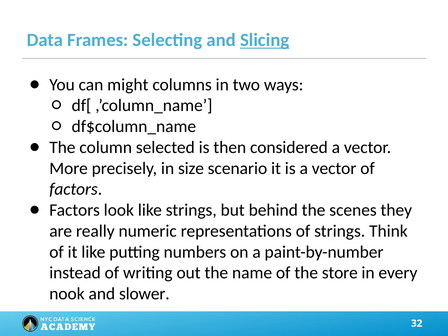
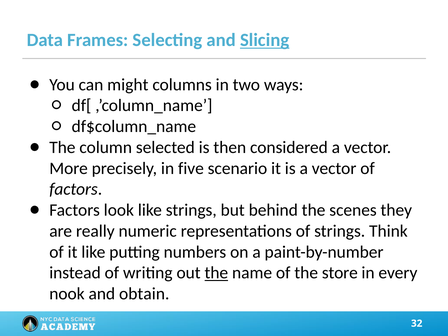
size: size -> five
the at (216, 273) underline: none -> present
slower: slower -> obtain
